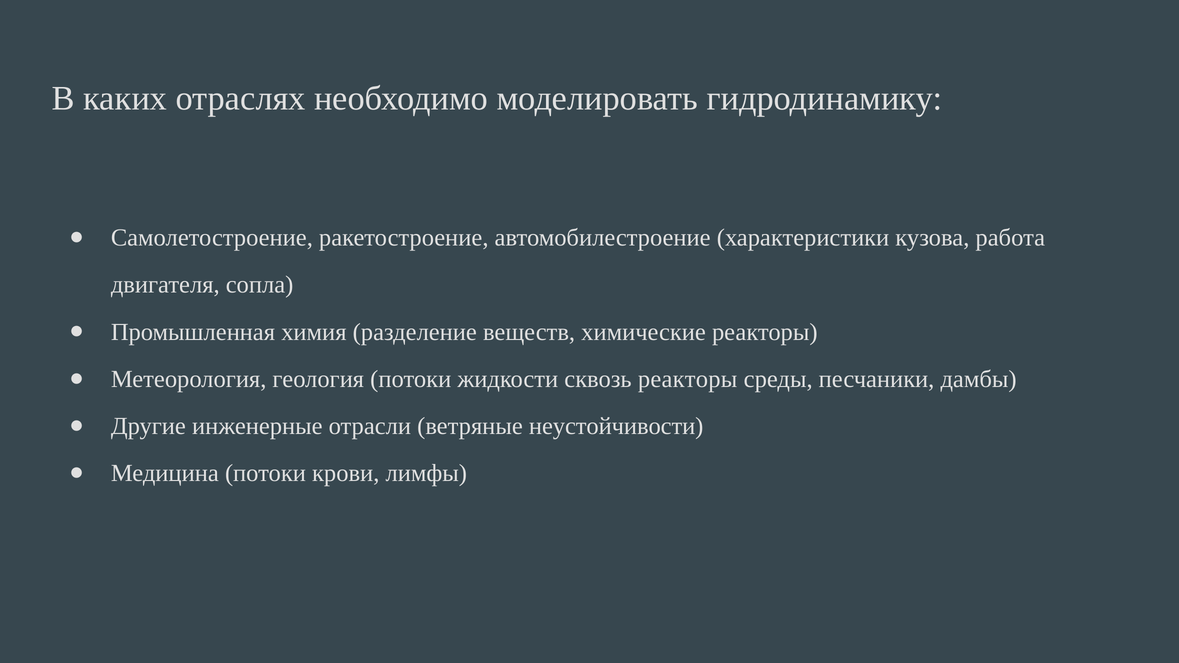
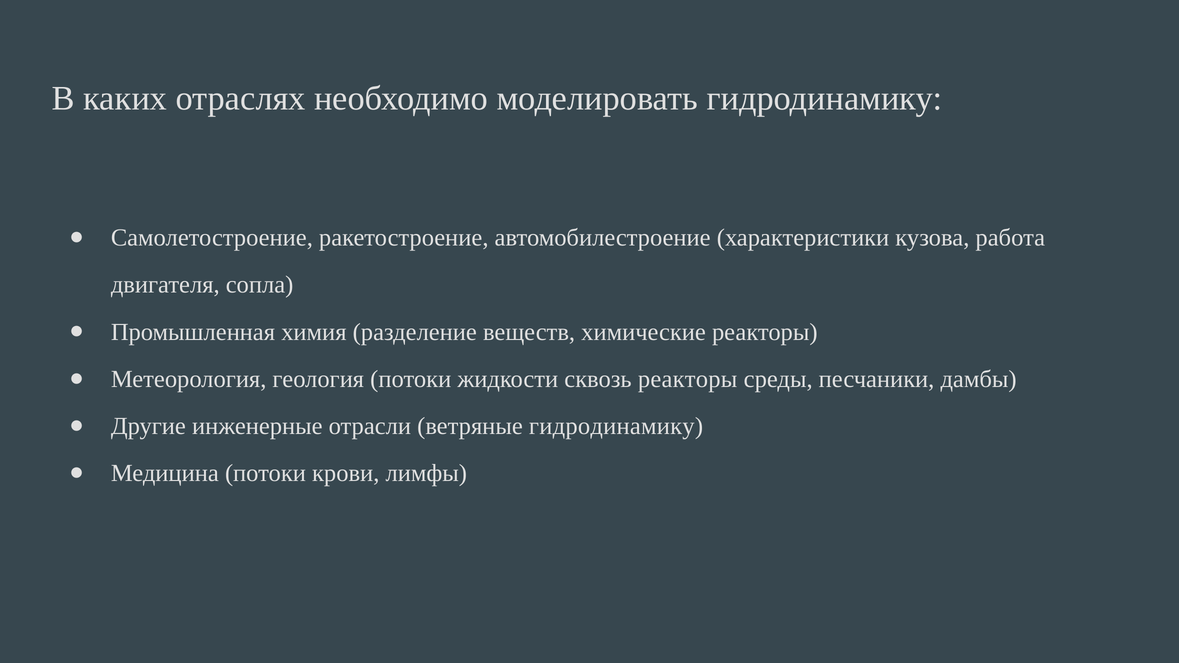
ветряные неустойчивости: неустойчивости -> гидродинамику
